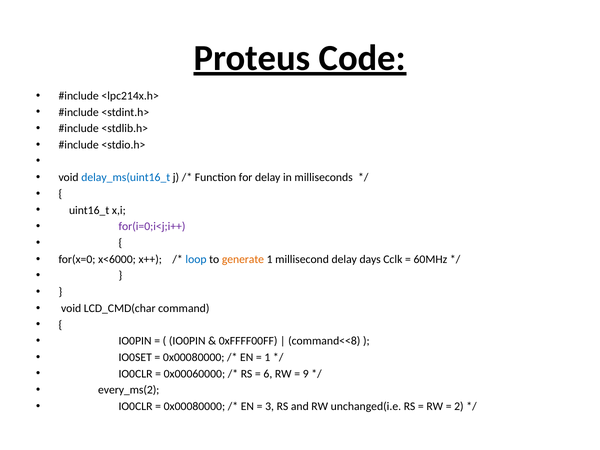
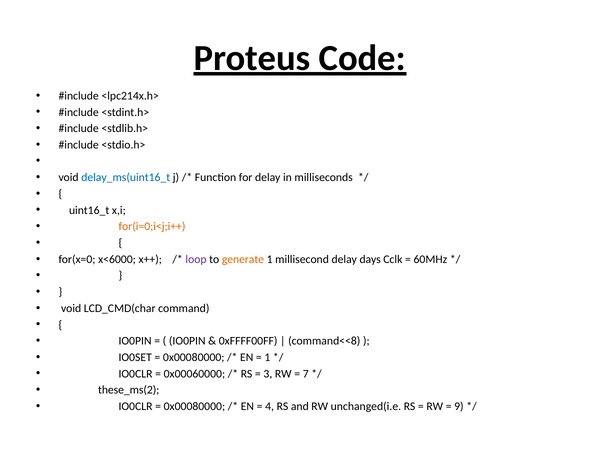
for(i=0;i<j;i++ colour: purple -> orange
loop colour: blue -> purple
6: 6 -> 3
9: 9 -> 7
every_ms(2: every_ms(2 -> these_ms(2
3: 3 -> 4
2: 2 -> 9
